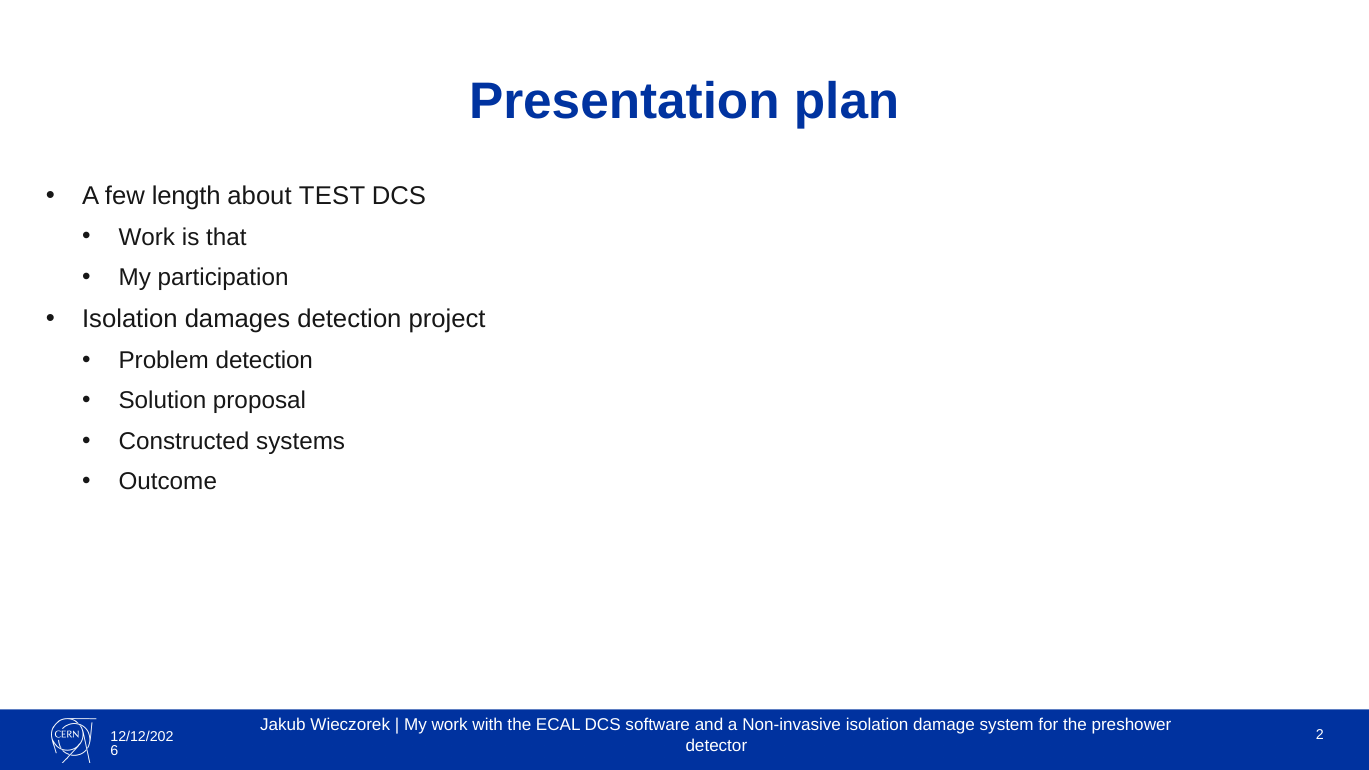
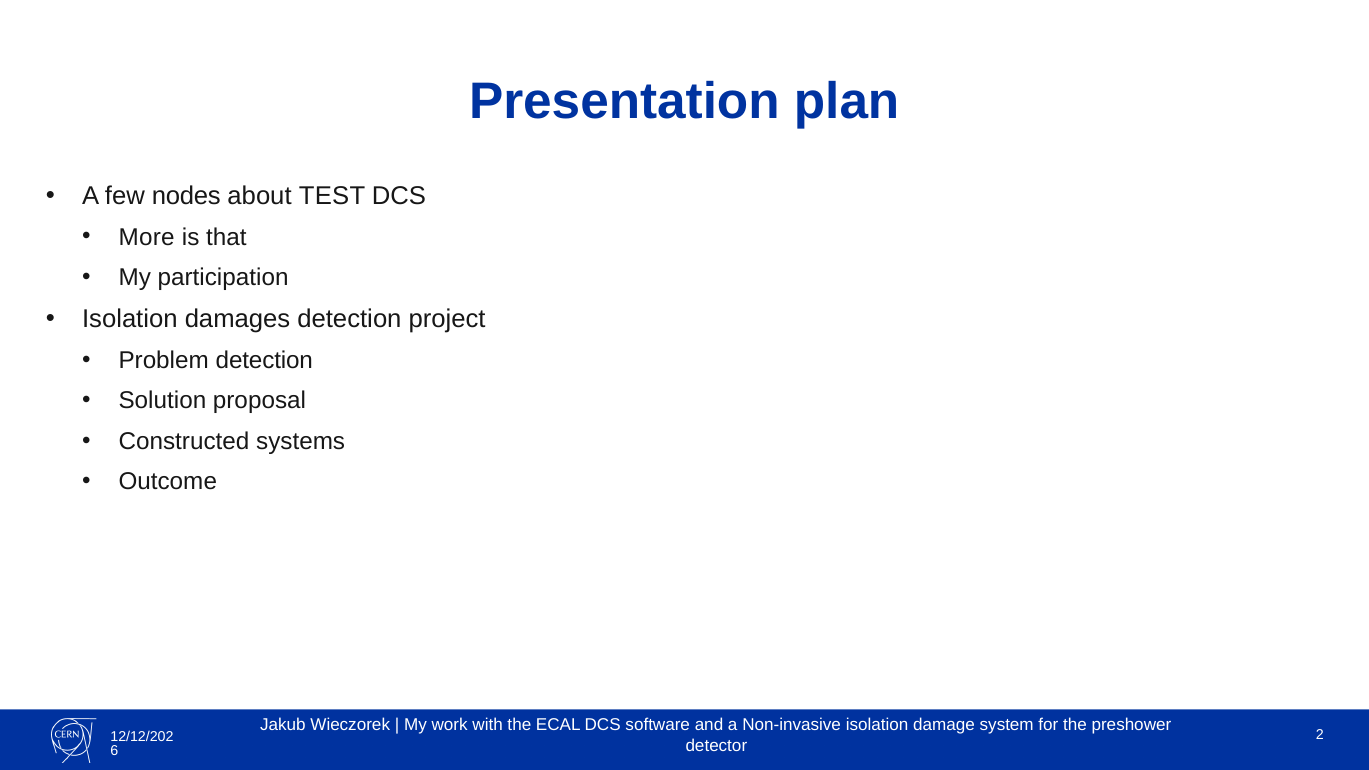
length: length -> nodes
Work at (147, 237): Work -> More
